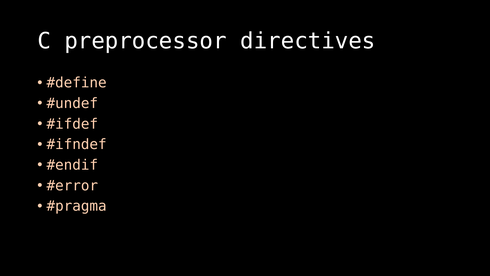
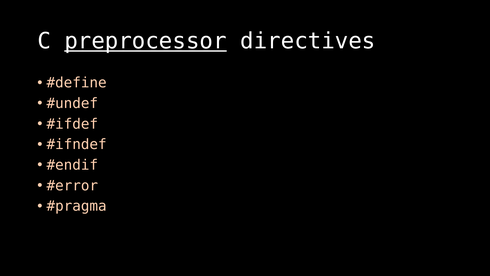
preprocessor underline: none -> present
